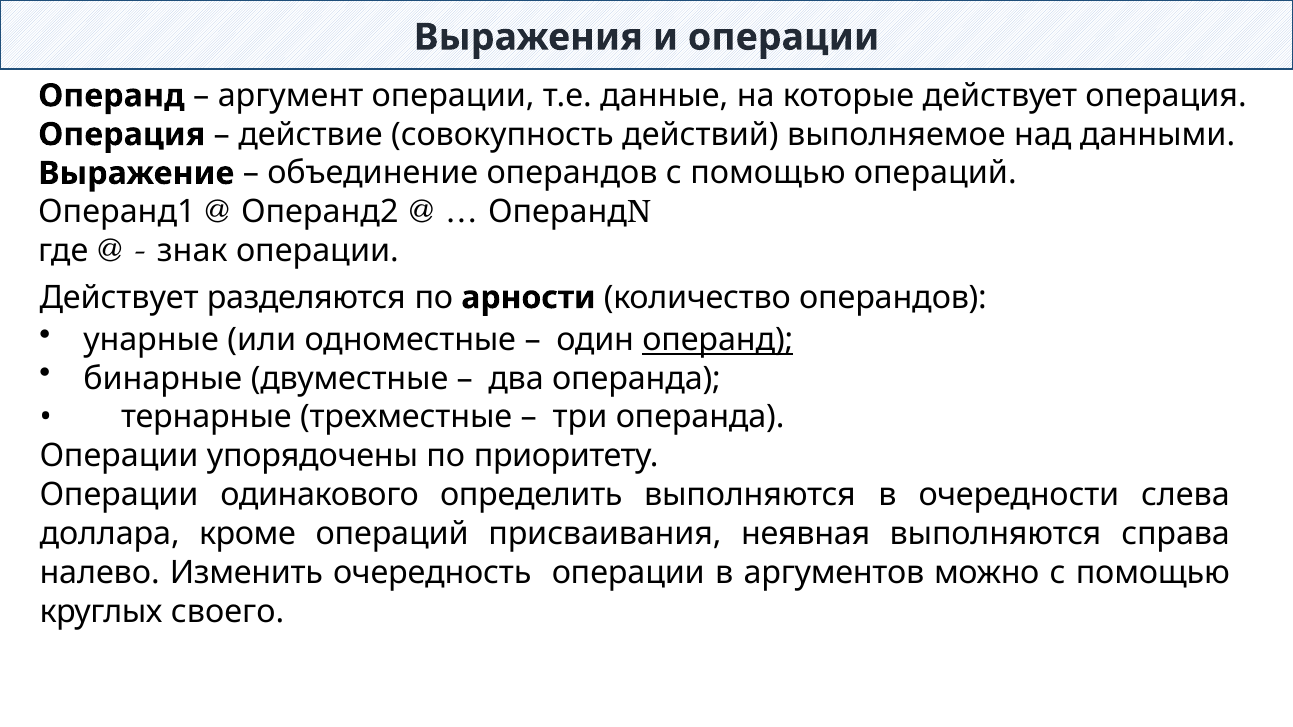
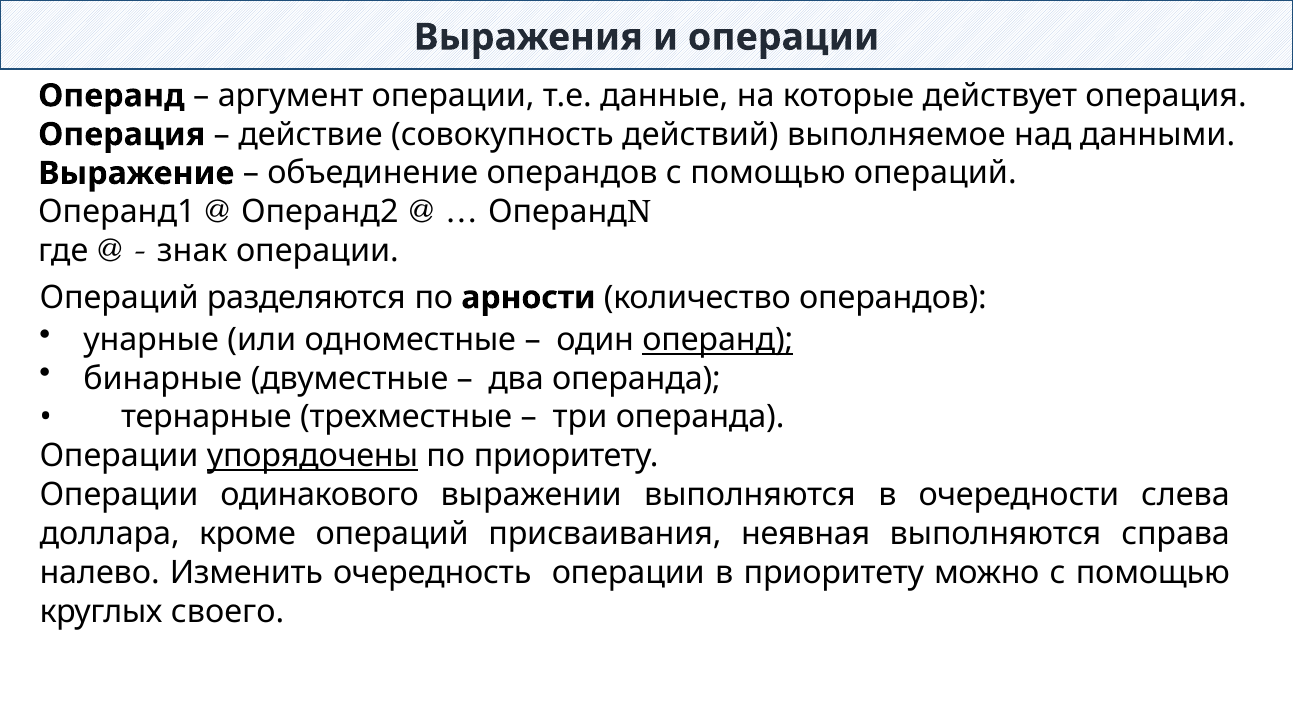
Действует at (119, 298): Действует -> Операций
упорядочены underline: none -> present
определить: определить -> выражении
в аргументов: аргументов -> приоритету
